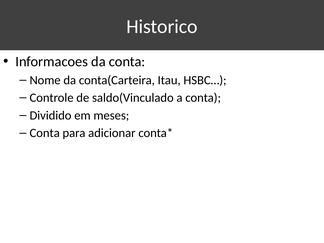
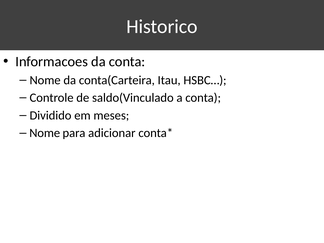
Conta at (45, 133): Conta -> Nome
